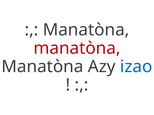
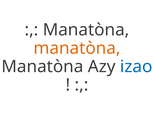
manatòna at (77, 48) colour: red -> orange
